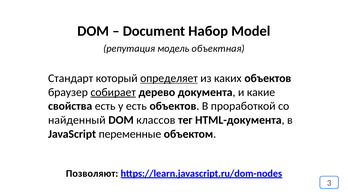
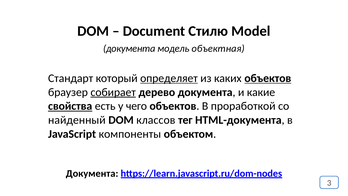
Набор: Набор -> Стилю
репутация at (129, 48): репутация -> документа
объектов at (268, 78) underline: none -> present
свойства underline: none -> present
у есть: есть -> чего
переменные: переменные -> компоненты
Позволяют at (92, 173): Позволяют -> Документа
